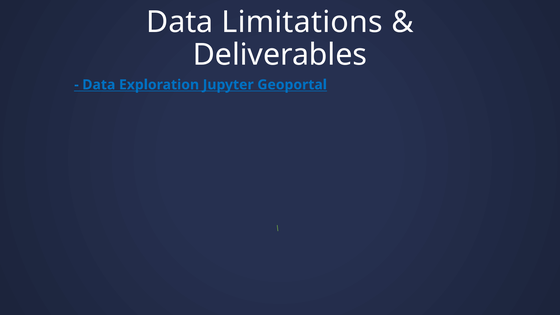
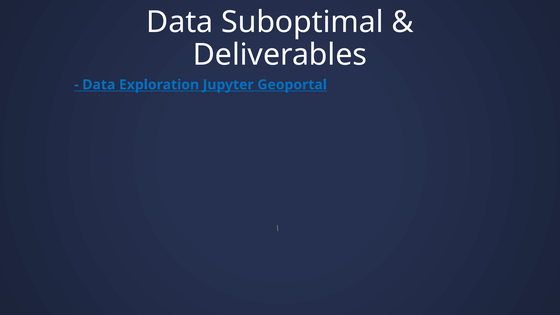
Limitations: Limitations -> Suboptimal
